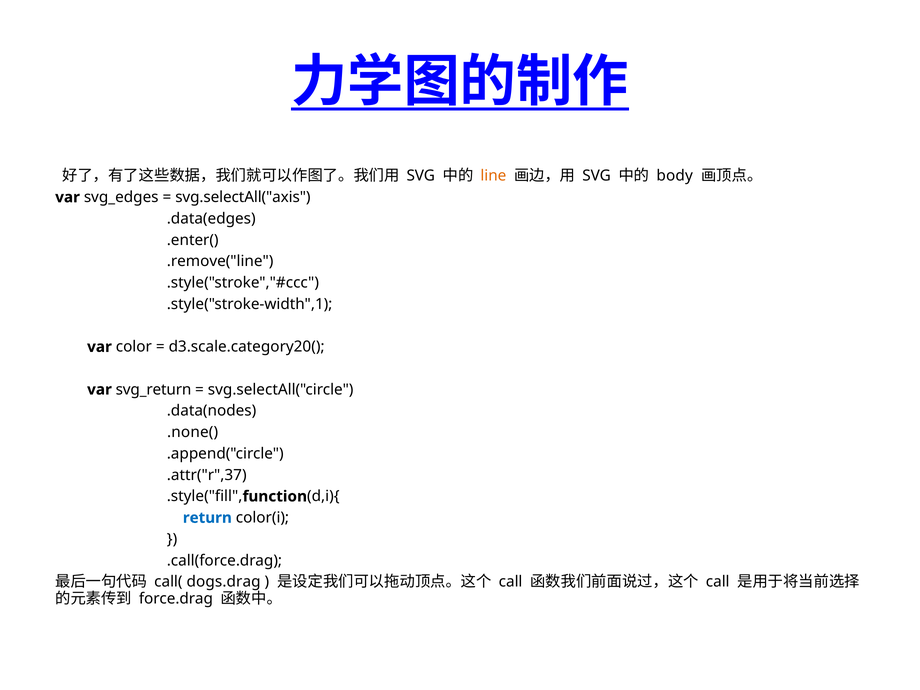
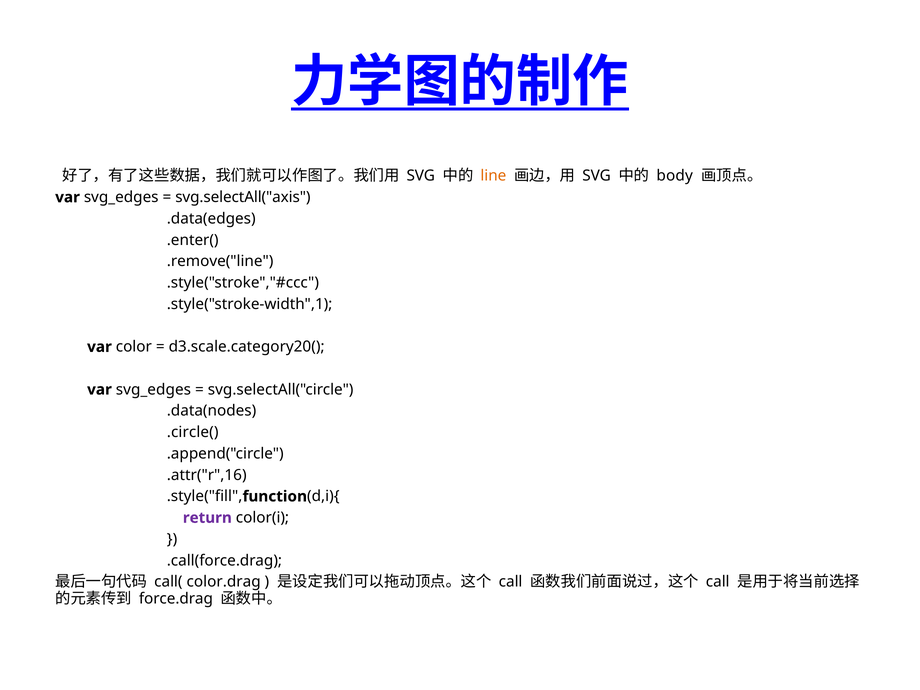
svg_return at (154, 390): svg_return -> svg_edges
.none(: .none( -> .circle(
.attr("r",37: .attr("r",37 -> .attr("r",16
return colour: blue -> purple
dogs.drag: dogs.drag -> color.drag
